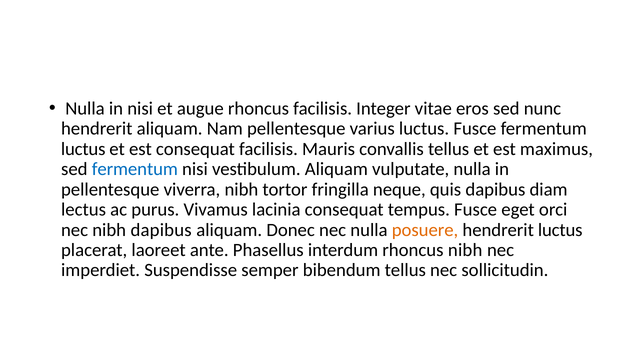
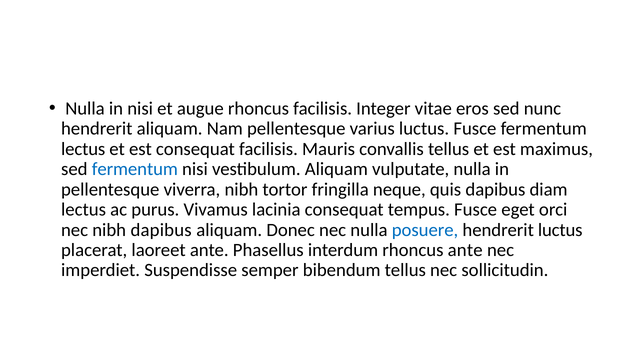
luctus at (83, 149): luctus -> lectus
posuere colour: orange -> blue
rhoncus nibh: nibh -> ante
